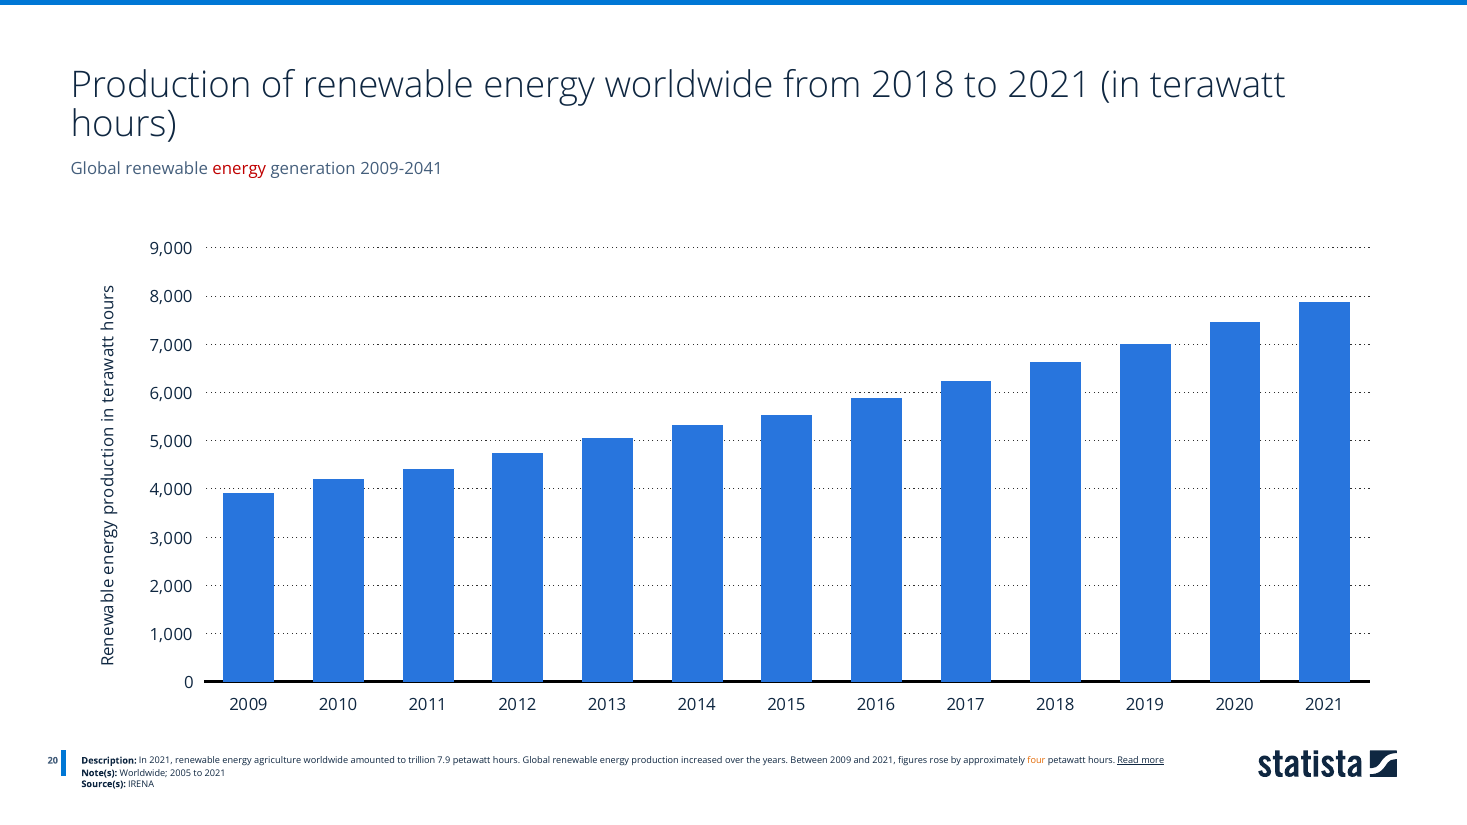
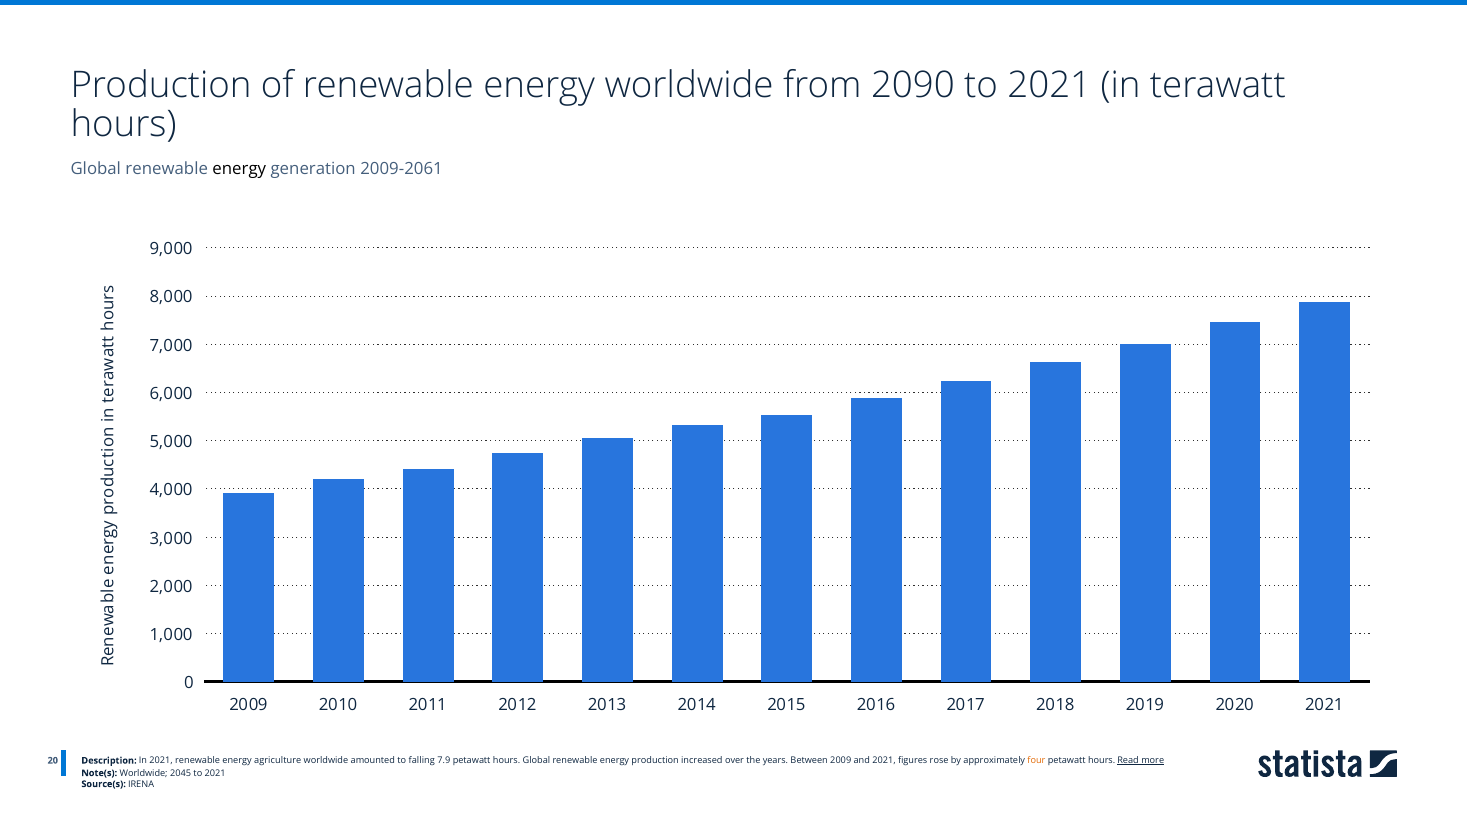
from 2018: 2018 -> 2090
energy at (239, 168) colour: red -> black
2009-2041: 2009-2041 -> 2009-2061
trillion: trillion -> falling
2005: 2005 -> 2045
